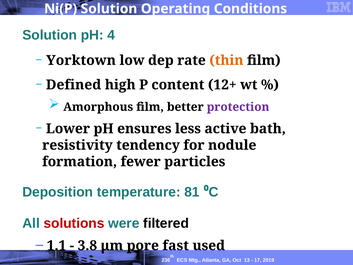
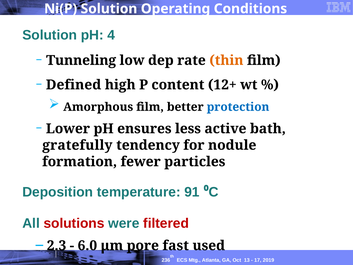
Yorktown: Yorktown -> Tunneling
protection colour: purple -> blue
resistivity: resistivity -> gratefully
81: 81 -> 91
filtered colour: black -> red
1.1: 1.1 -> 2.3
3.8: 3.8 -> 6.0
